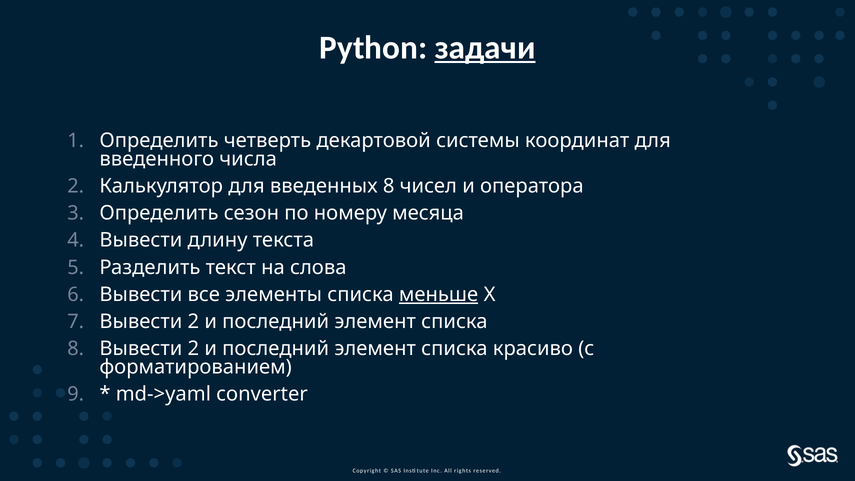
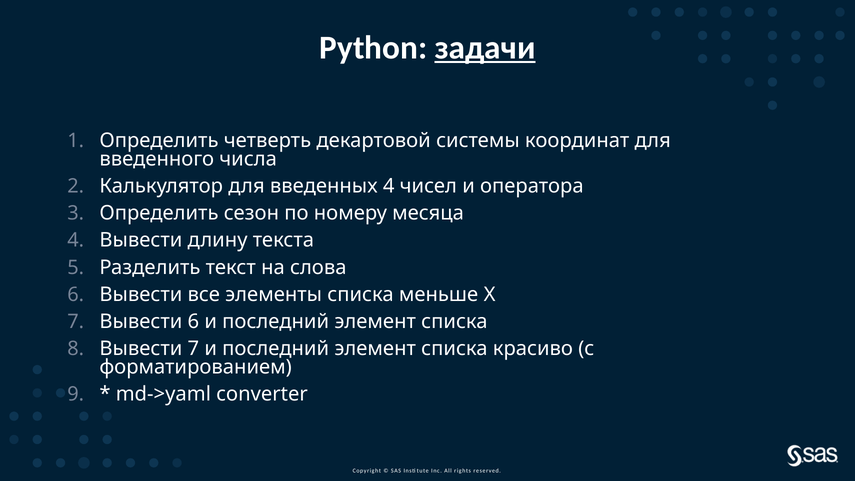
введенных 8: 8 -> 4
меньше underline: present -> none
2 at (193, 322): 2 -> 6
2 at (193, 349): 2 -> 7
